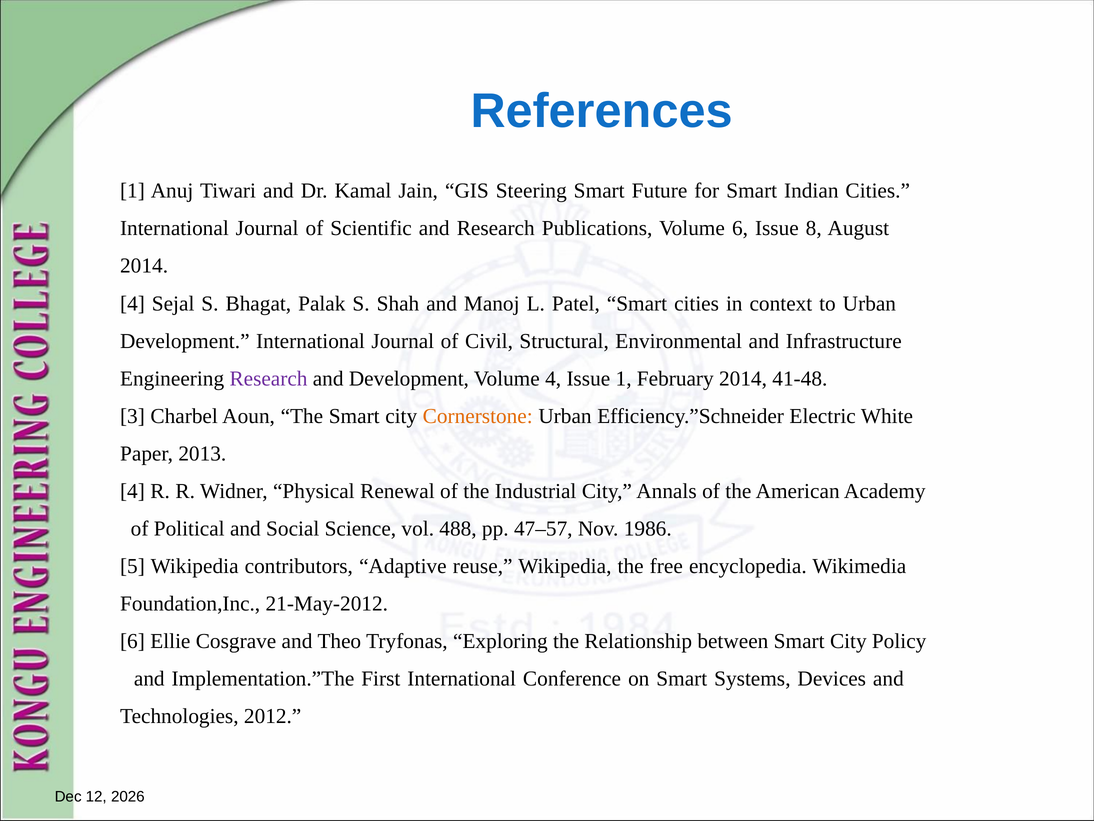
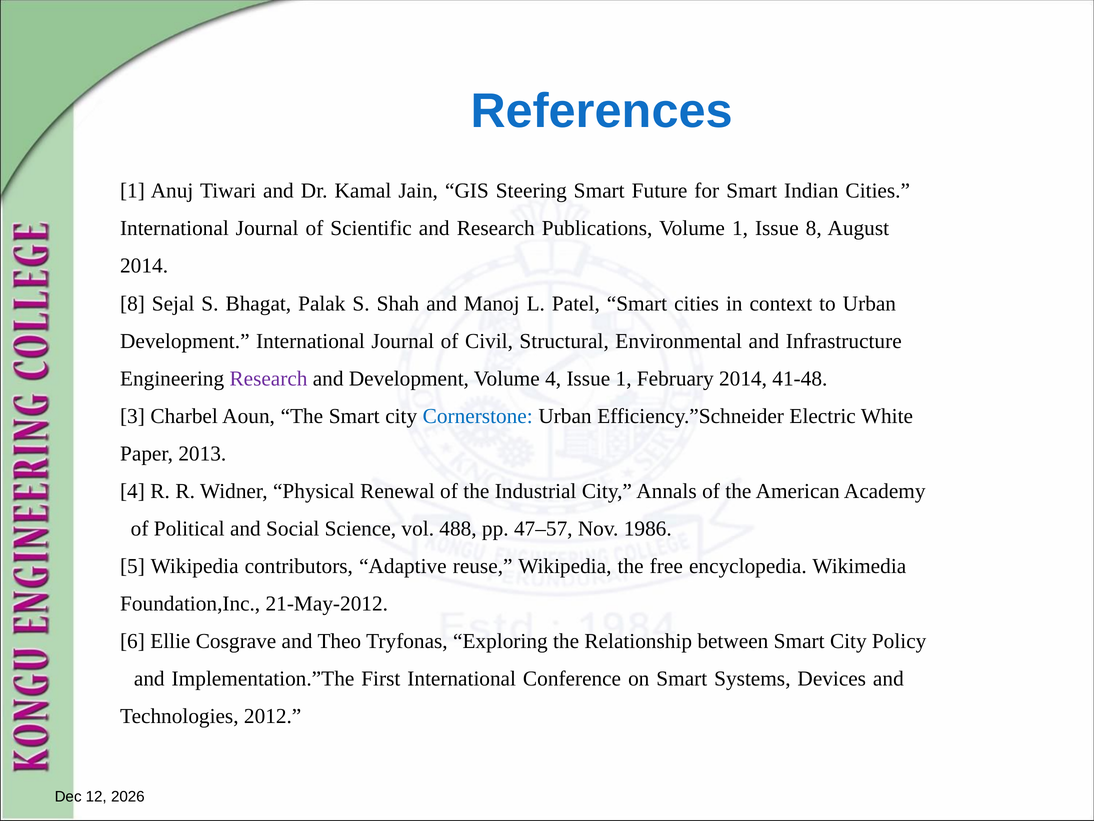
Volume 6: 6 -> 1
4 at (133, 303): 4 -> 8
Cornerstone colour: orange -> blue
